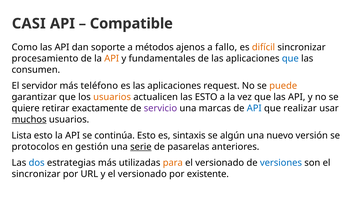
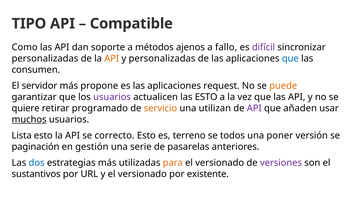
CASI: CASI -> TIPO
difícil colour: orange -> purple
procesamiento at (45, 59): procesamiento -> personalizadas
y fundamentales: fundamentales -> personalizadas
teléfono: teléfono -> propone
usuarios at (112, 97) colour: orange -> purple
exactamente: exactamente -> programado
servicio colour: purple -> orange
marcas: marcas -> utilizan
API at (254, 108) colour: blue -> purple
realizar: realizar -> añaden
continúa: continúa -> correcto
sintaxis: sintaxis -> terreno
algún: algún -> todos
nuevo: nuevo -> poner
protocolos: protocolos -> paginación
serie underline: present -> none
versiones colour: blue -> purple
sincronizar at (36, 174): sincronizar -> sustantivos
